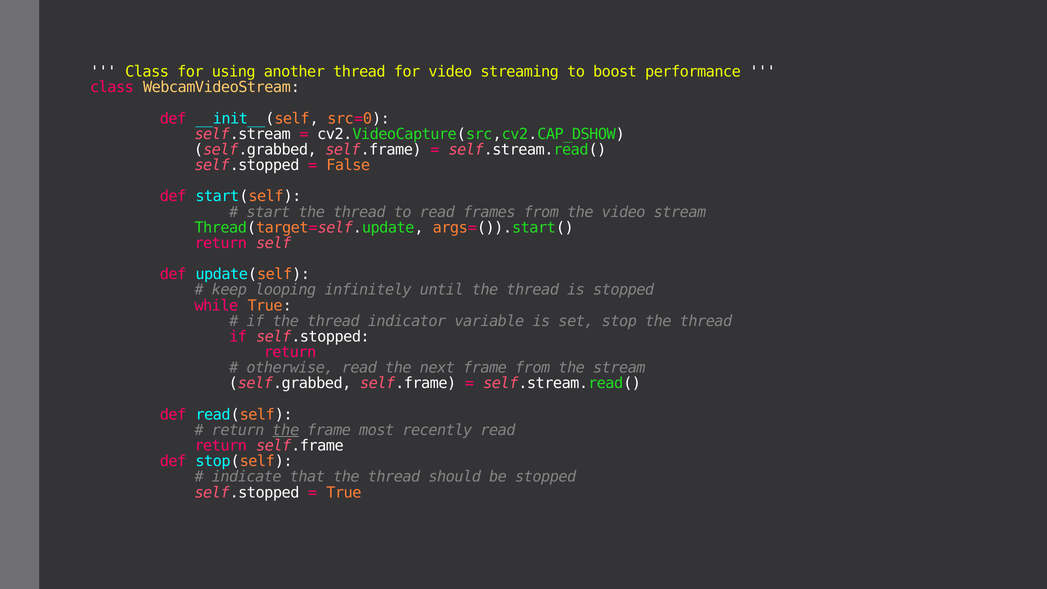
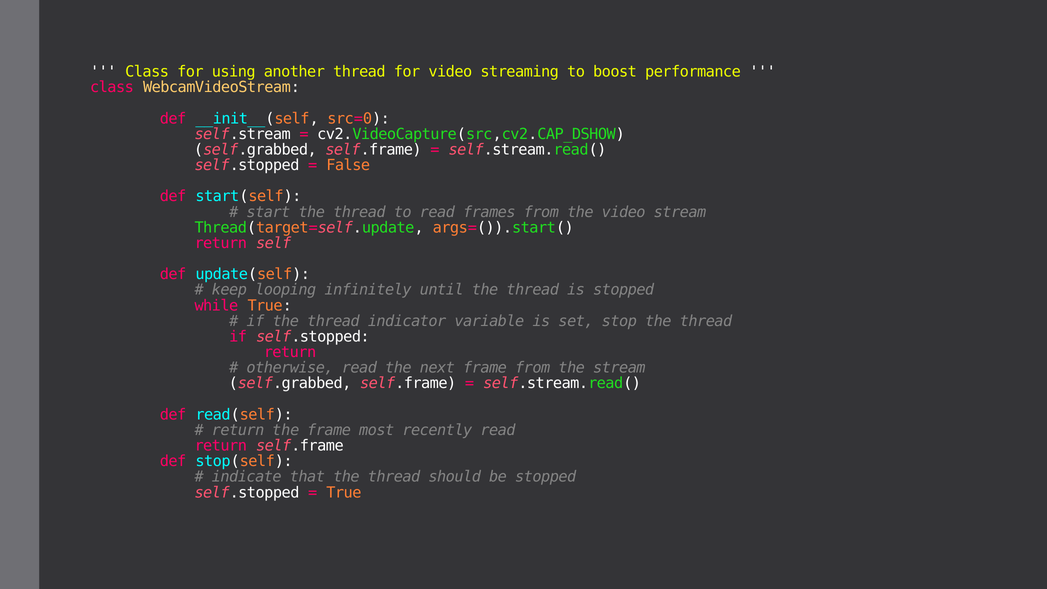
the at (286, 430) underline: present -> none
